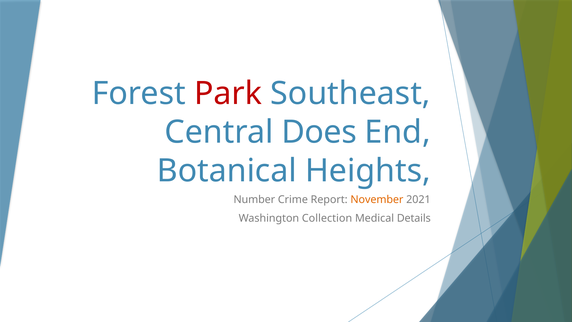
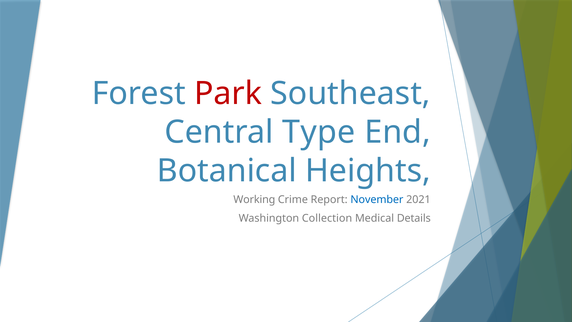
Does: Does -> Type
Number: Number -> Working
November colour: orange -> blue
